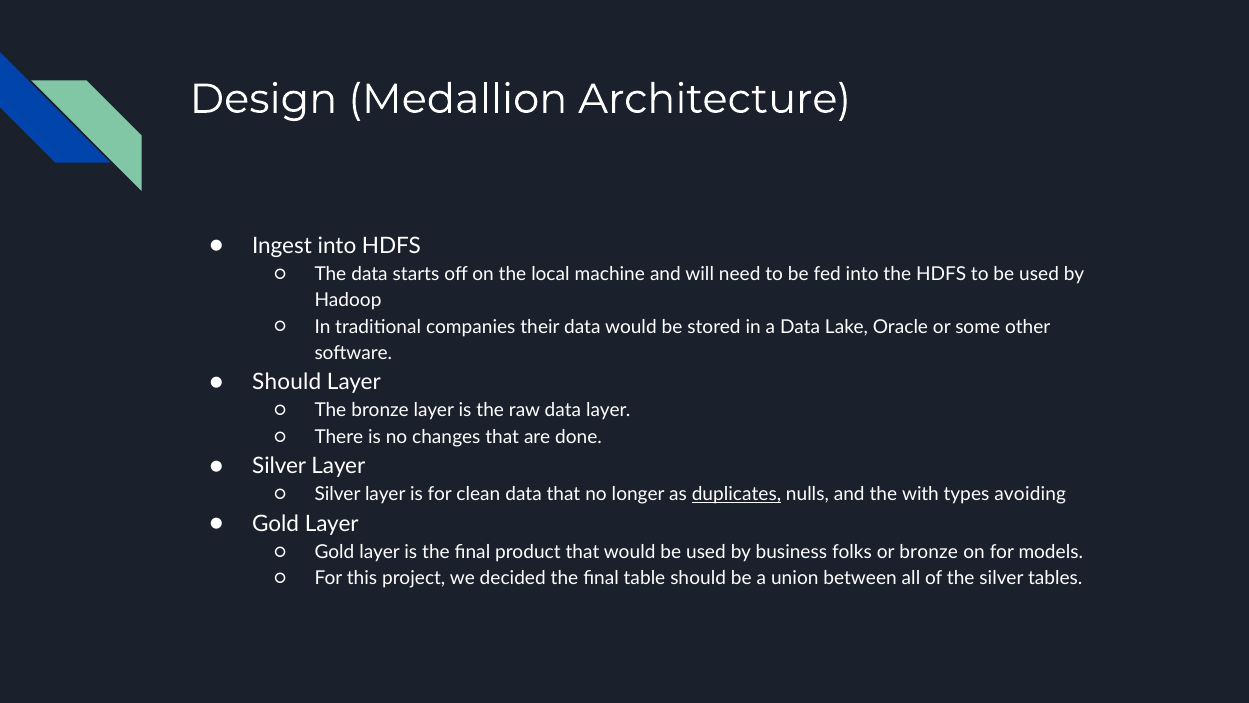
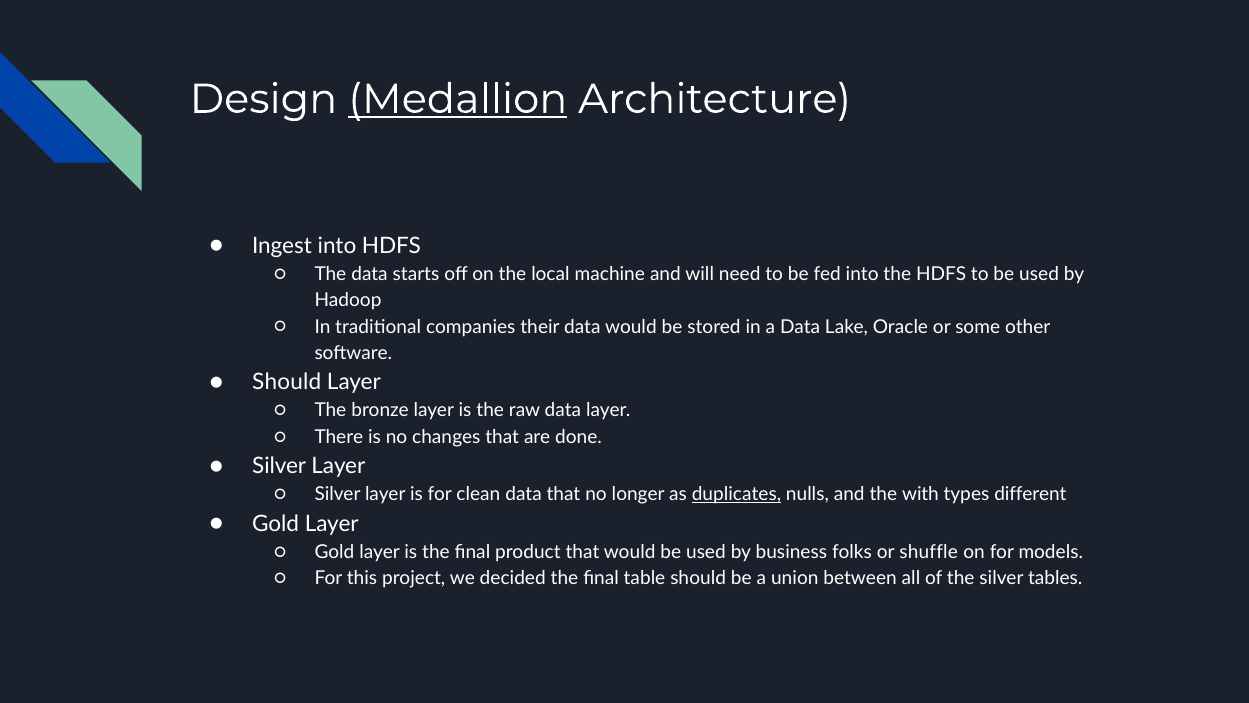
Medallion underline: none -> present
avoiding: avoiding -> different
or bronze: bronze -> shuffle
